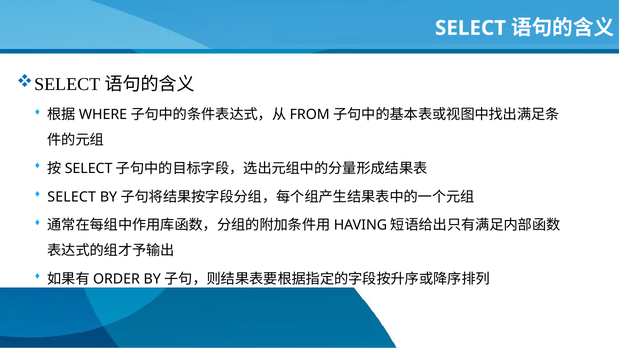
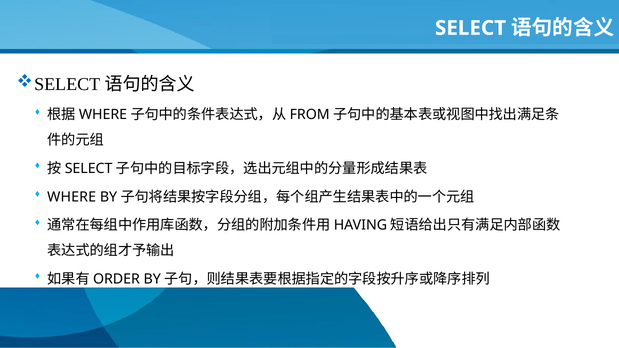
SELECT at (72, 197): SELECT -> WHERE
